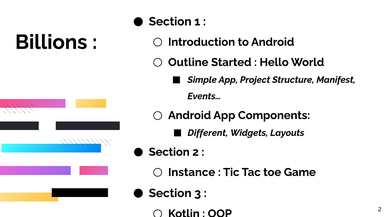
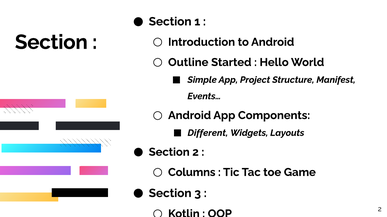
Billions at (51, 42): Billions -> Section
Instance: Instance -> Columns
